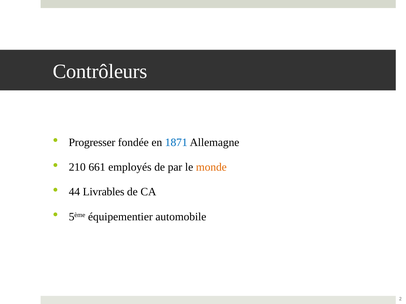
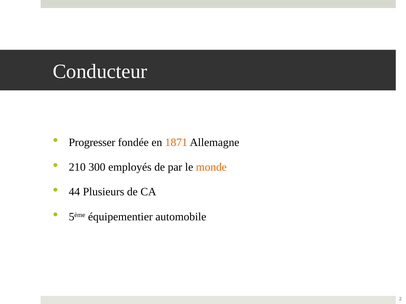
Contrôleurs: Contrôleurs -> Conducteur
1871 colour: blue -> orange
661: 661 -> 300
Livrables: Livrables -> Plusieurs
